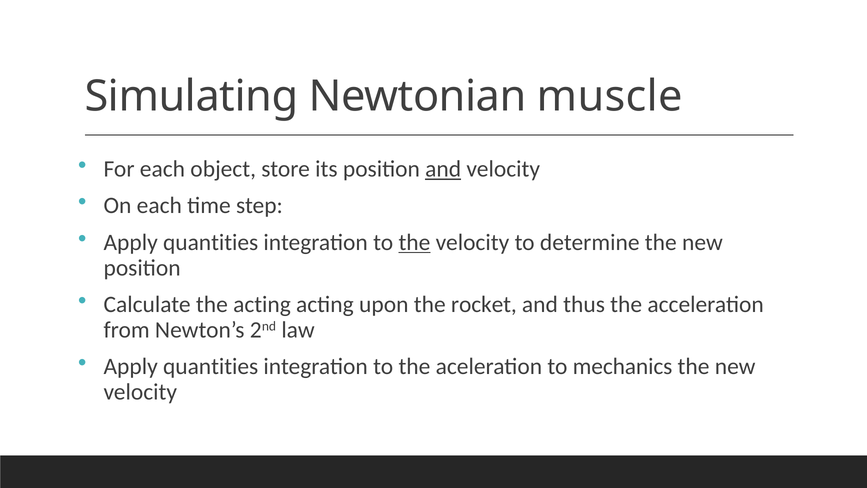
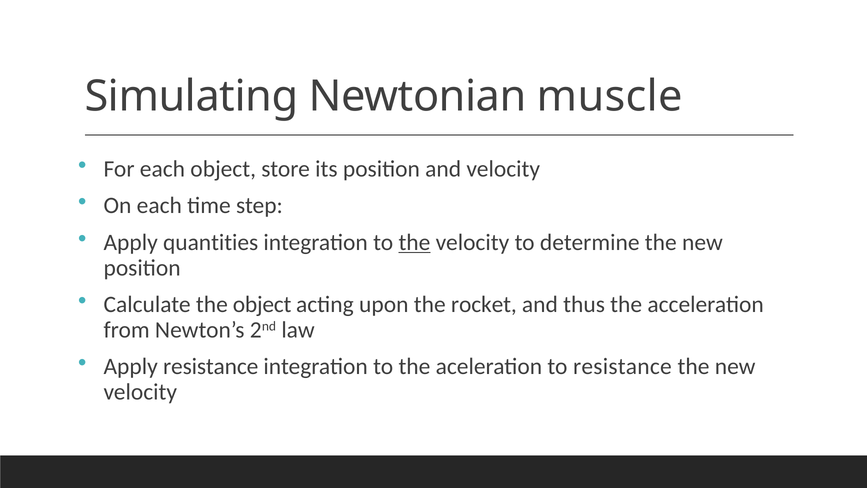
and at (443, 169) underline: present -> none
the acting: acting -> object
quantities at (211, 366): quantities -> resistance
to mechanics: mechanics -> resistance
